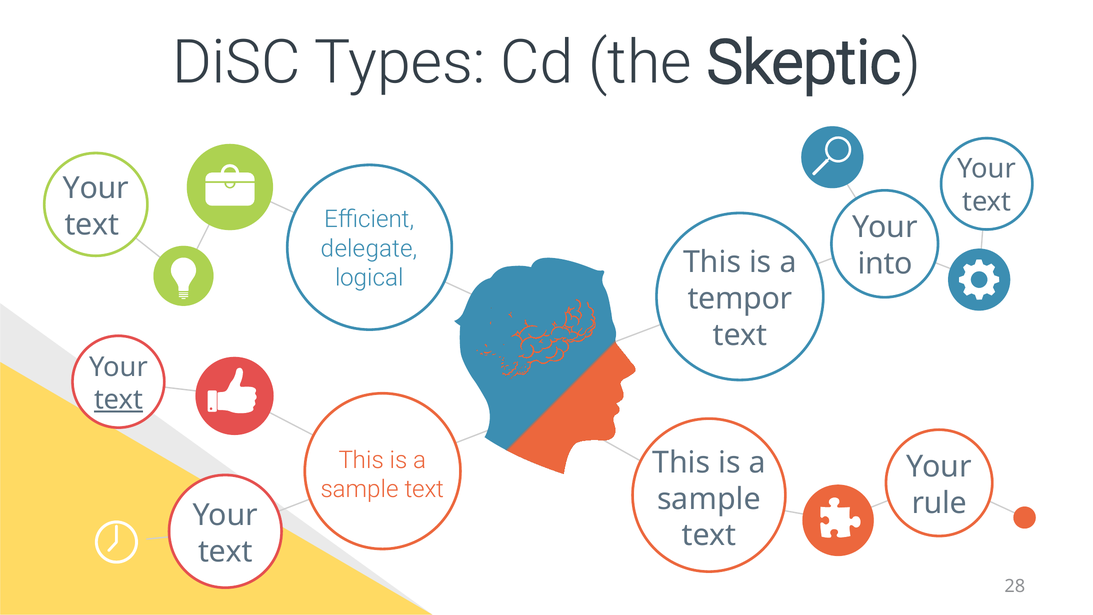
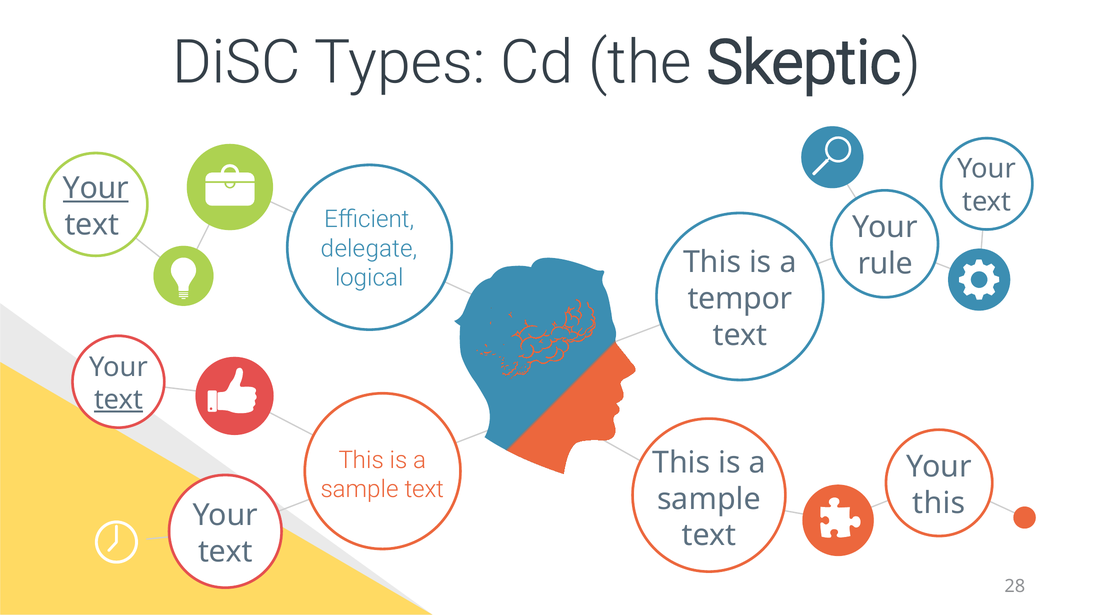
Your at (96, 188) underline: none -> present
into: into -> rule
rule at (939, 503): rule -> this
